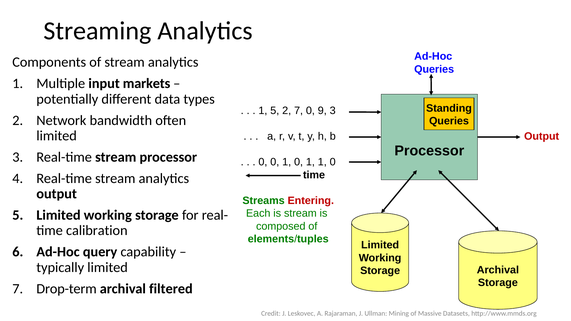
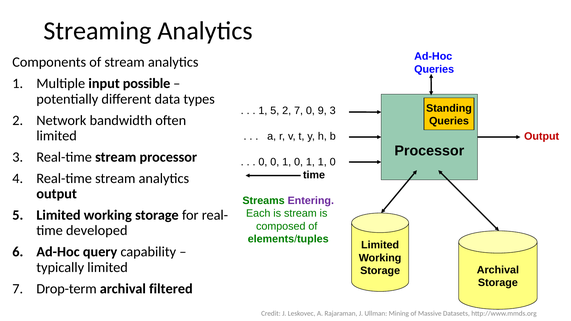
markets: markets -> possible
Entering colour: red -> purple
calibration: calibration -> developed
